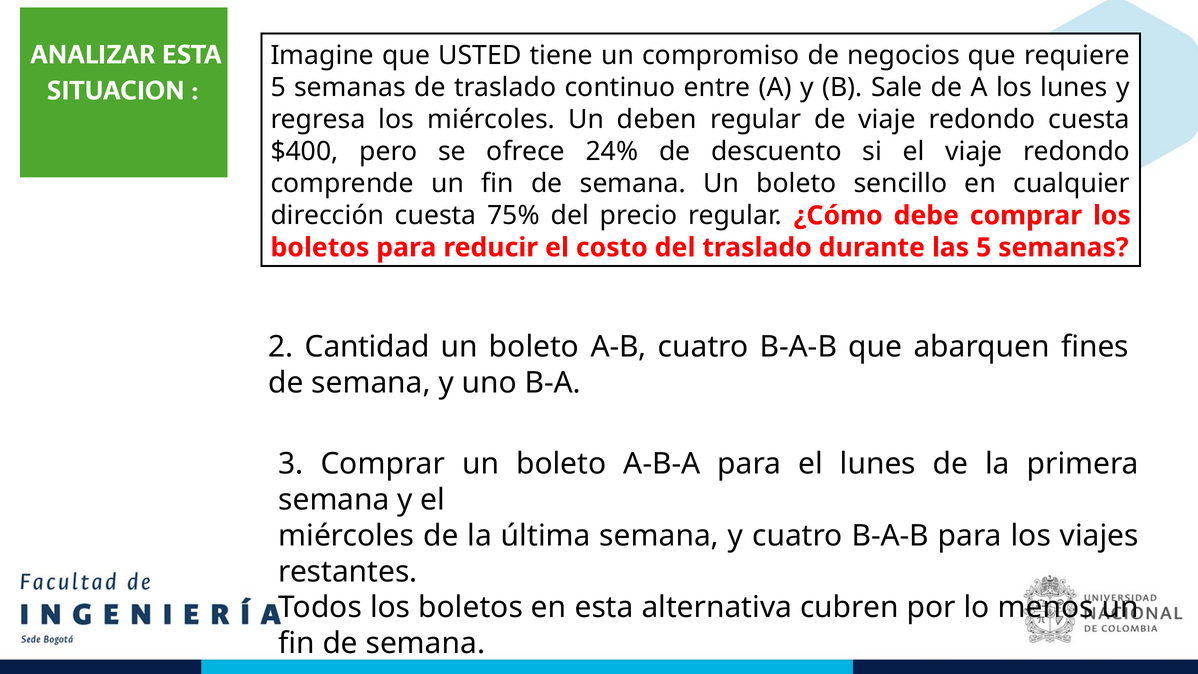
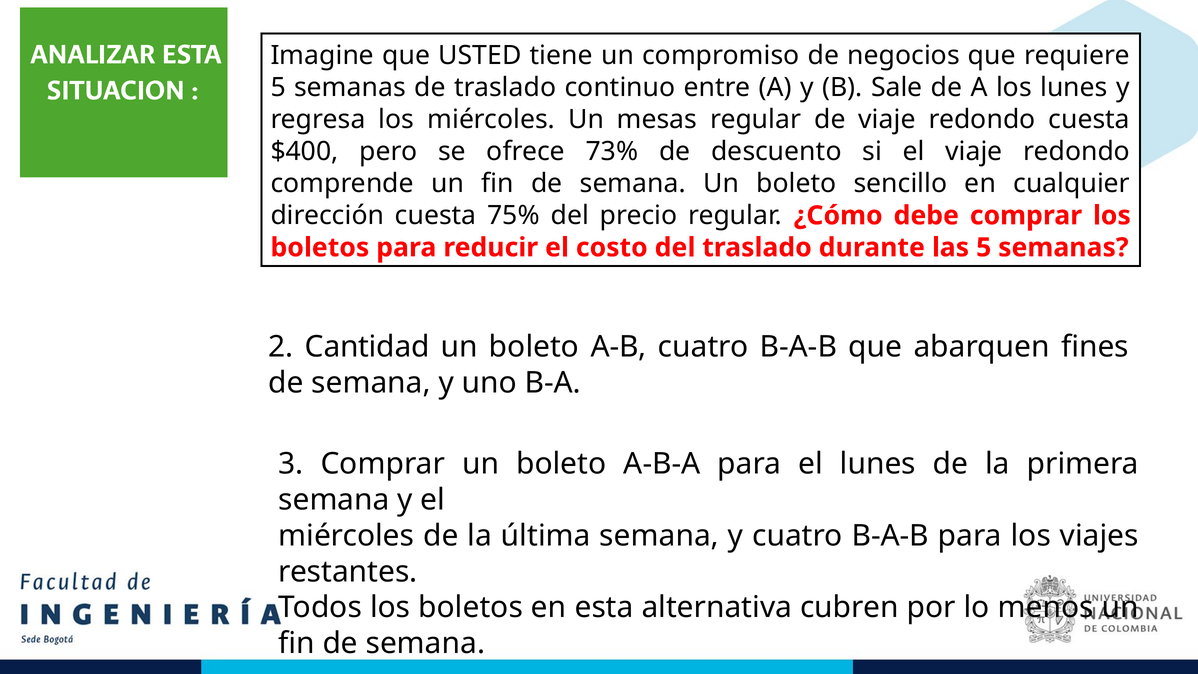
deben: deben -> mesas
24%: 24% -> 73%
